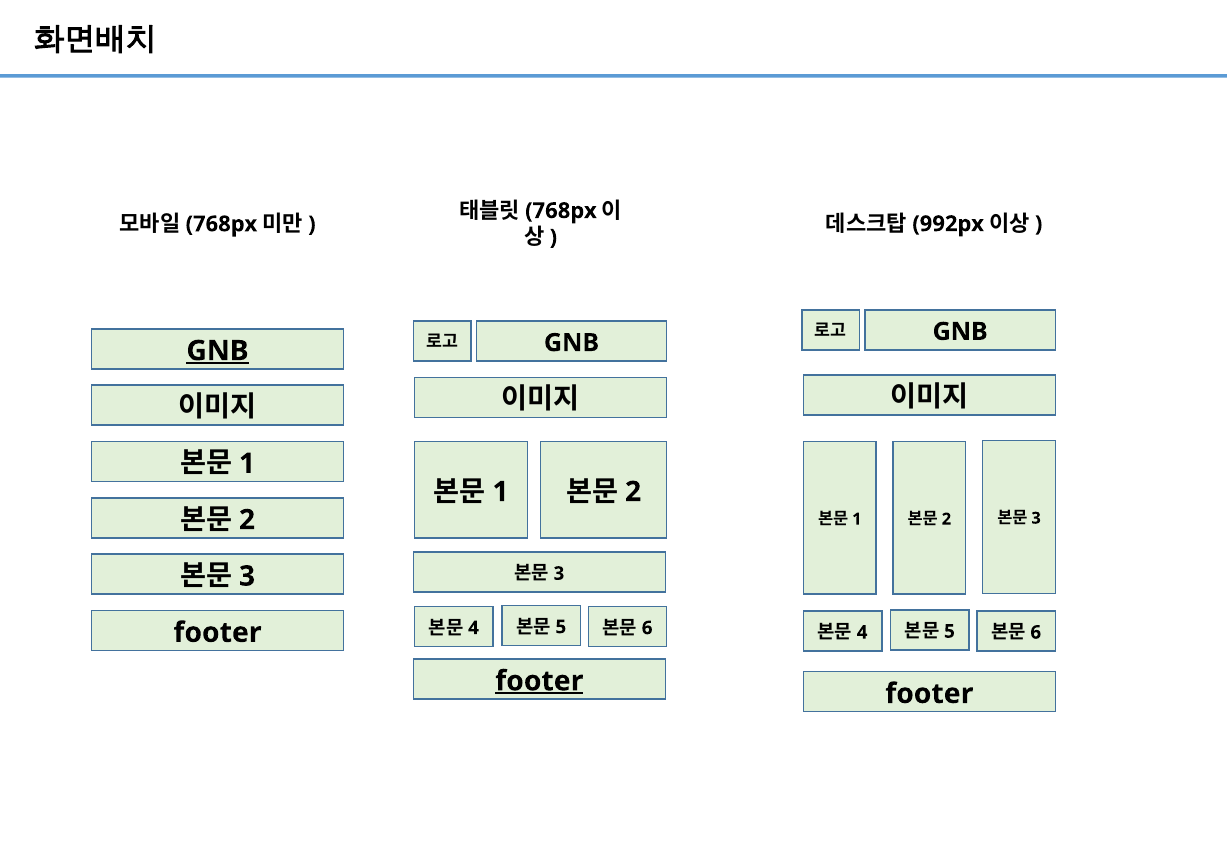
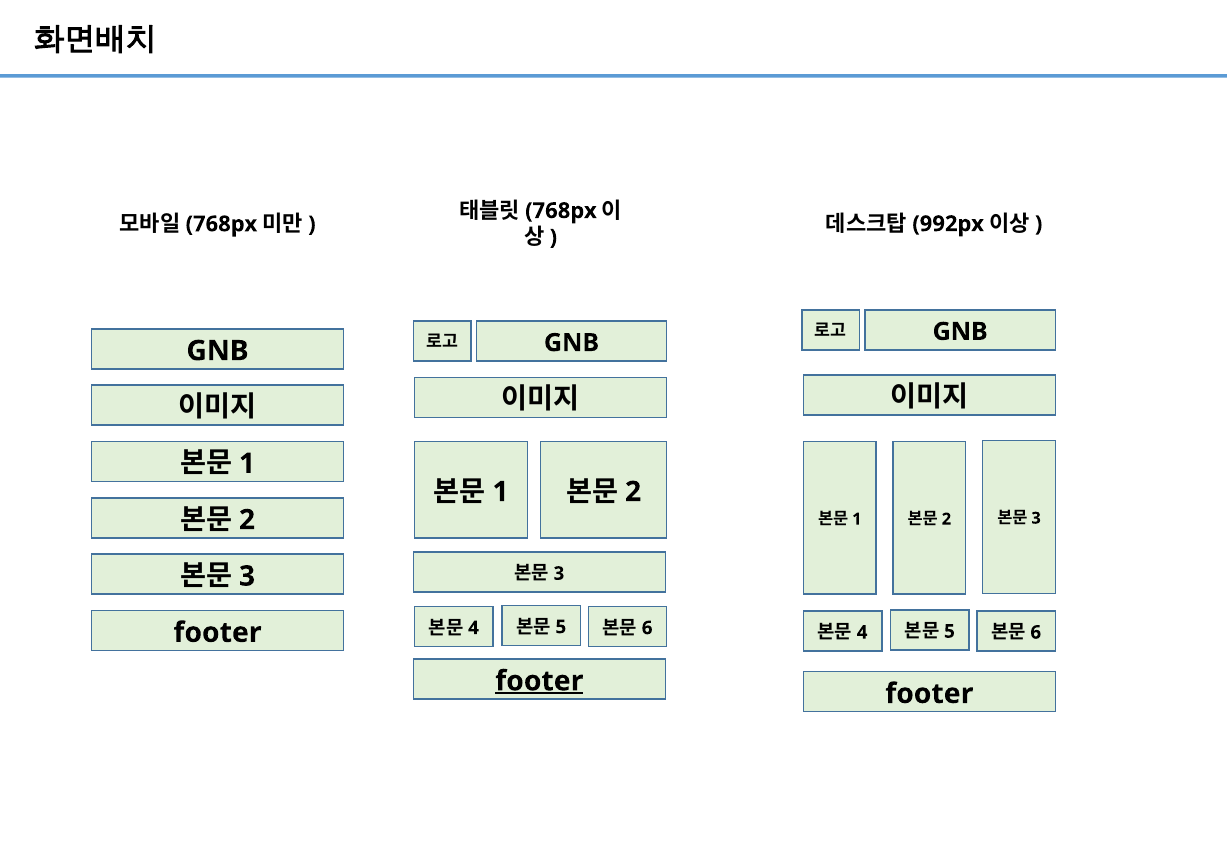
GNB at (218, 351) underline: present -> none
